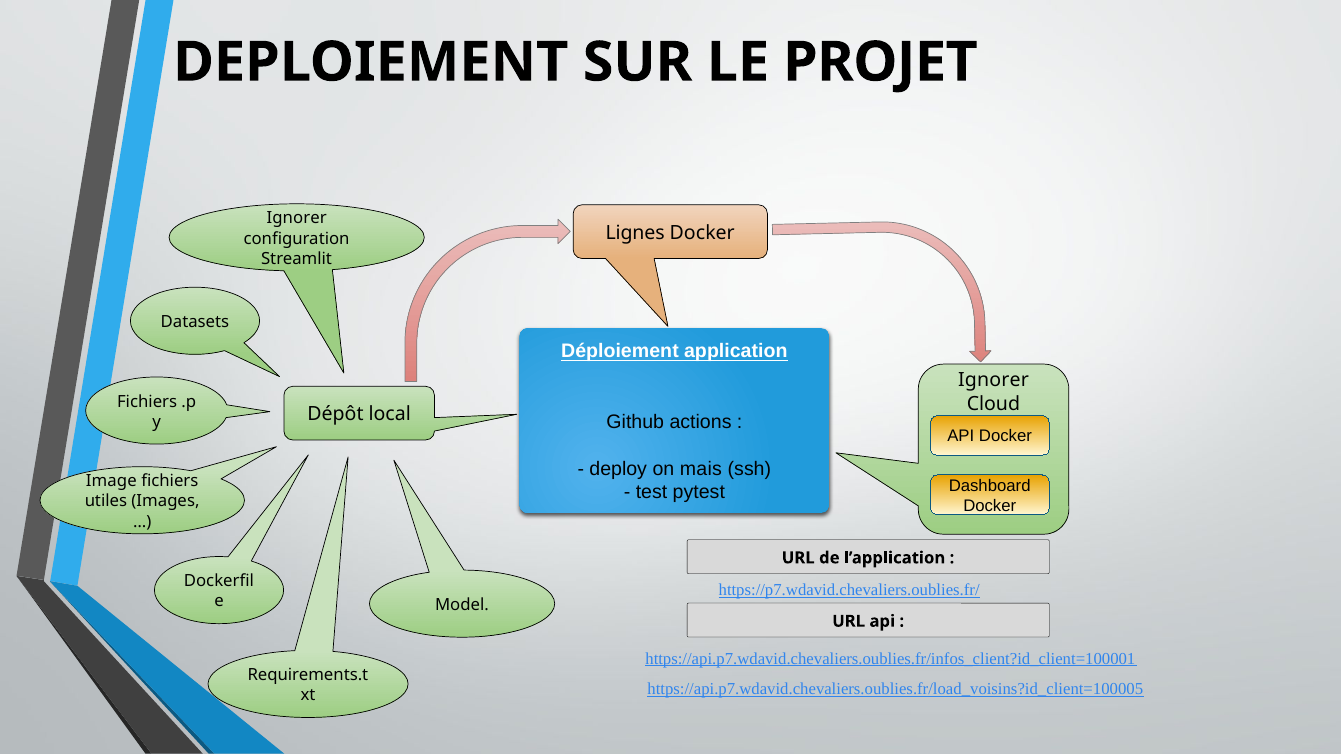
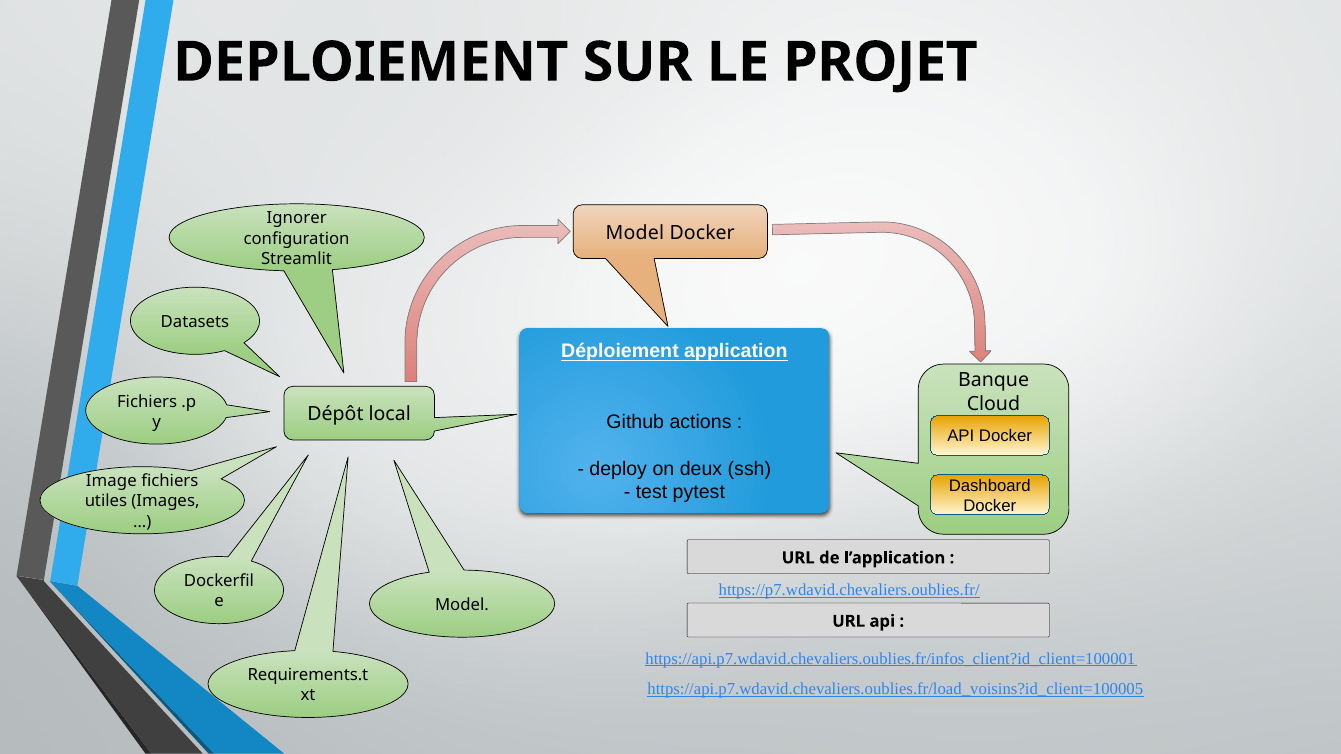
Lignes at (635, 233): Lignes -> Model
Ignorer at (993, 380): Ignorer -> Banque
mais: mais -> deux
